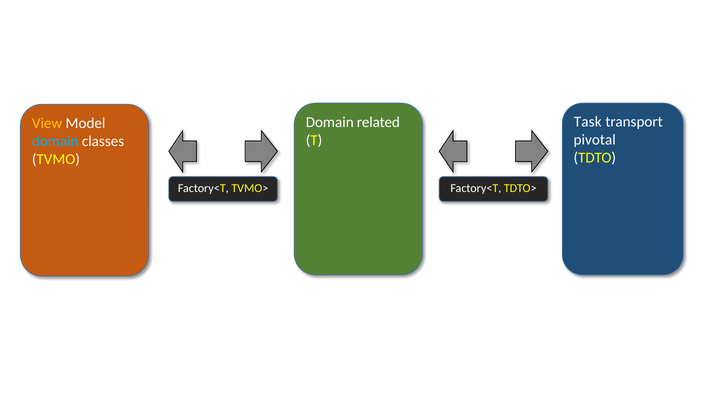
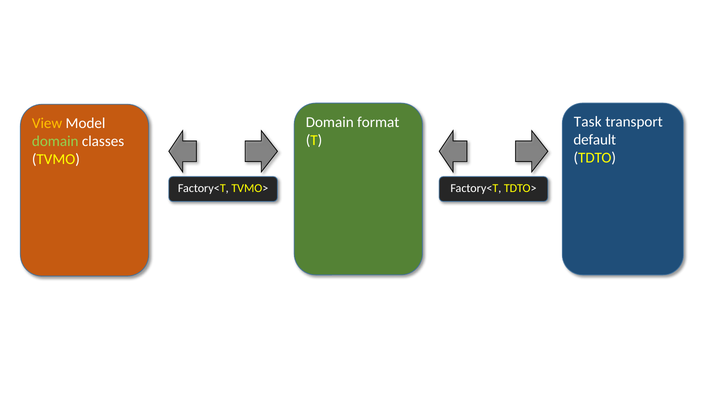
related: related -> format
pivotal: pivotal -> default
domain at (55, 141) colour: light blue -> light green
